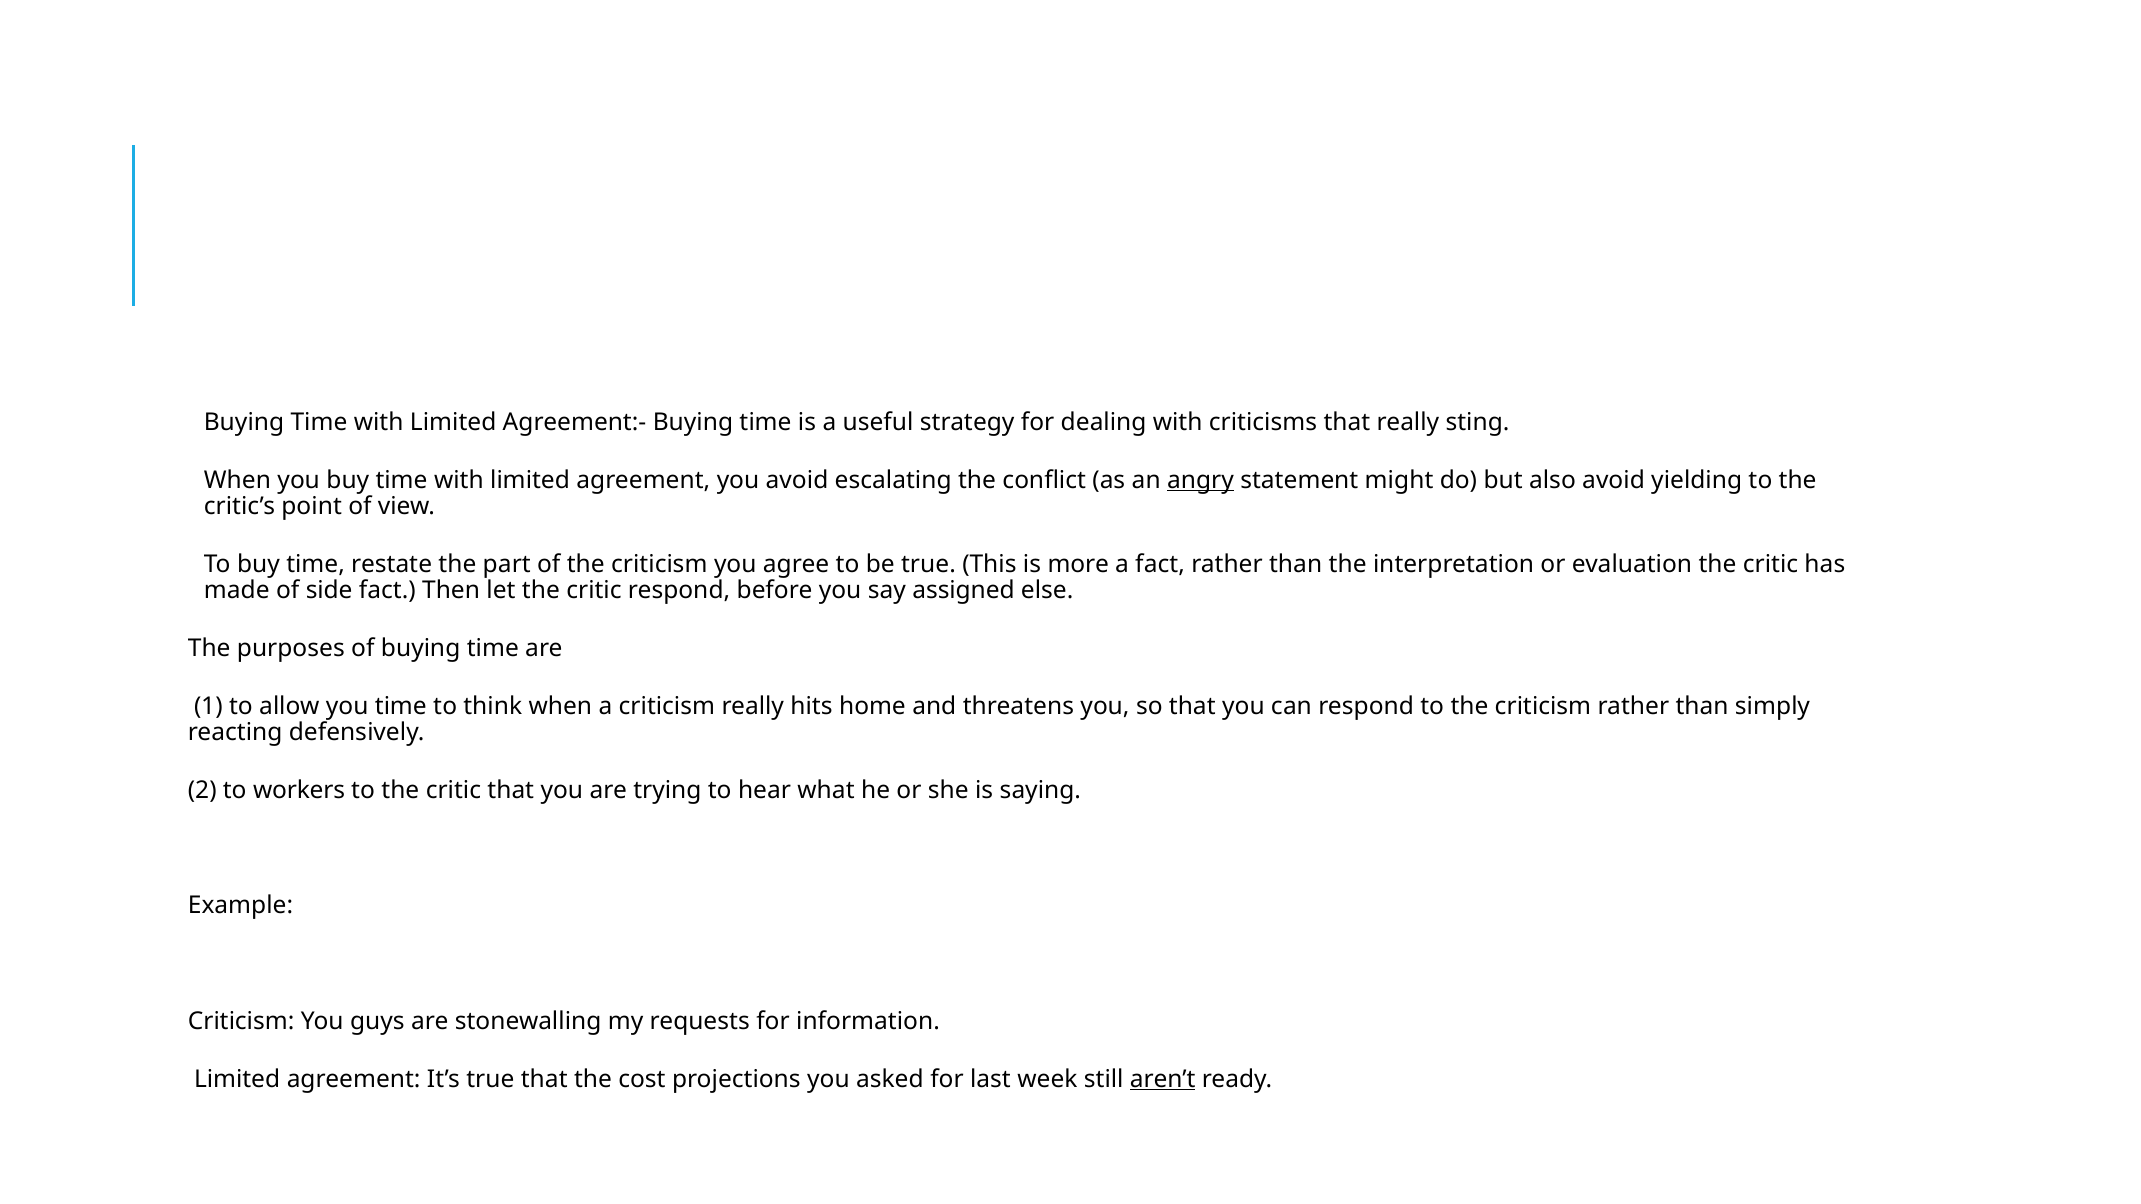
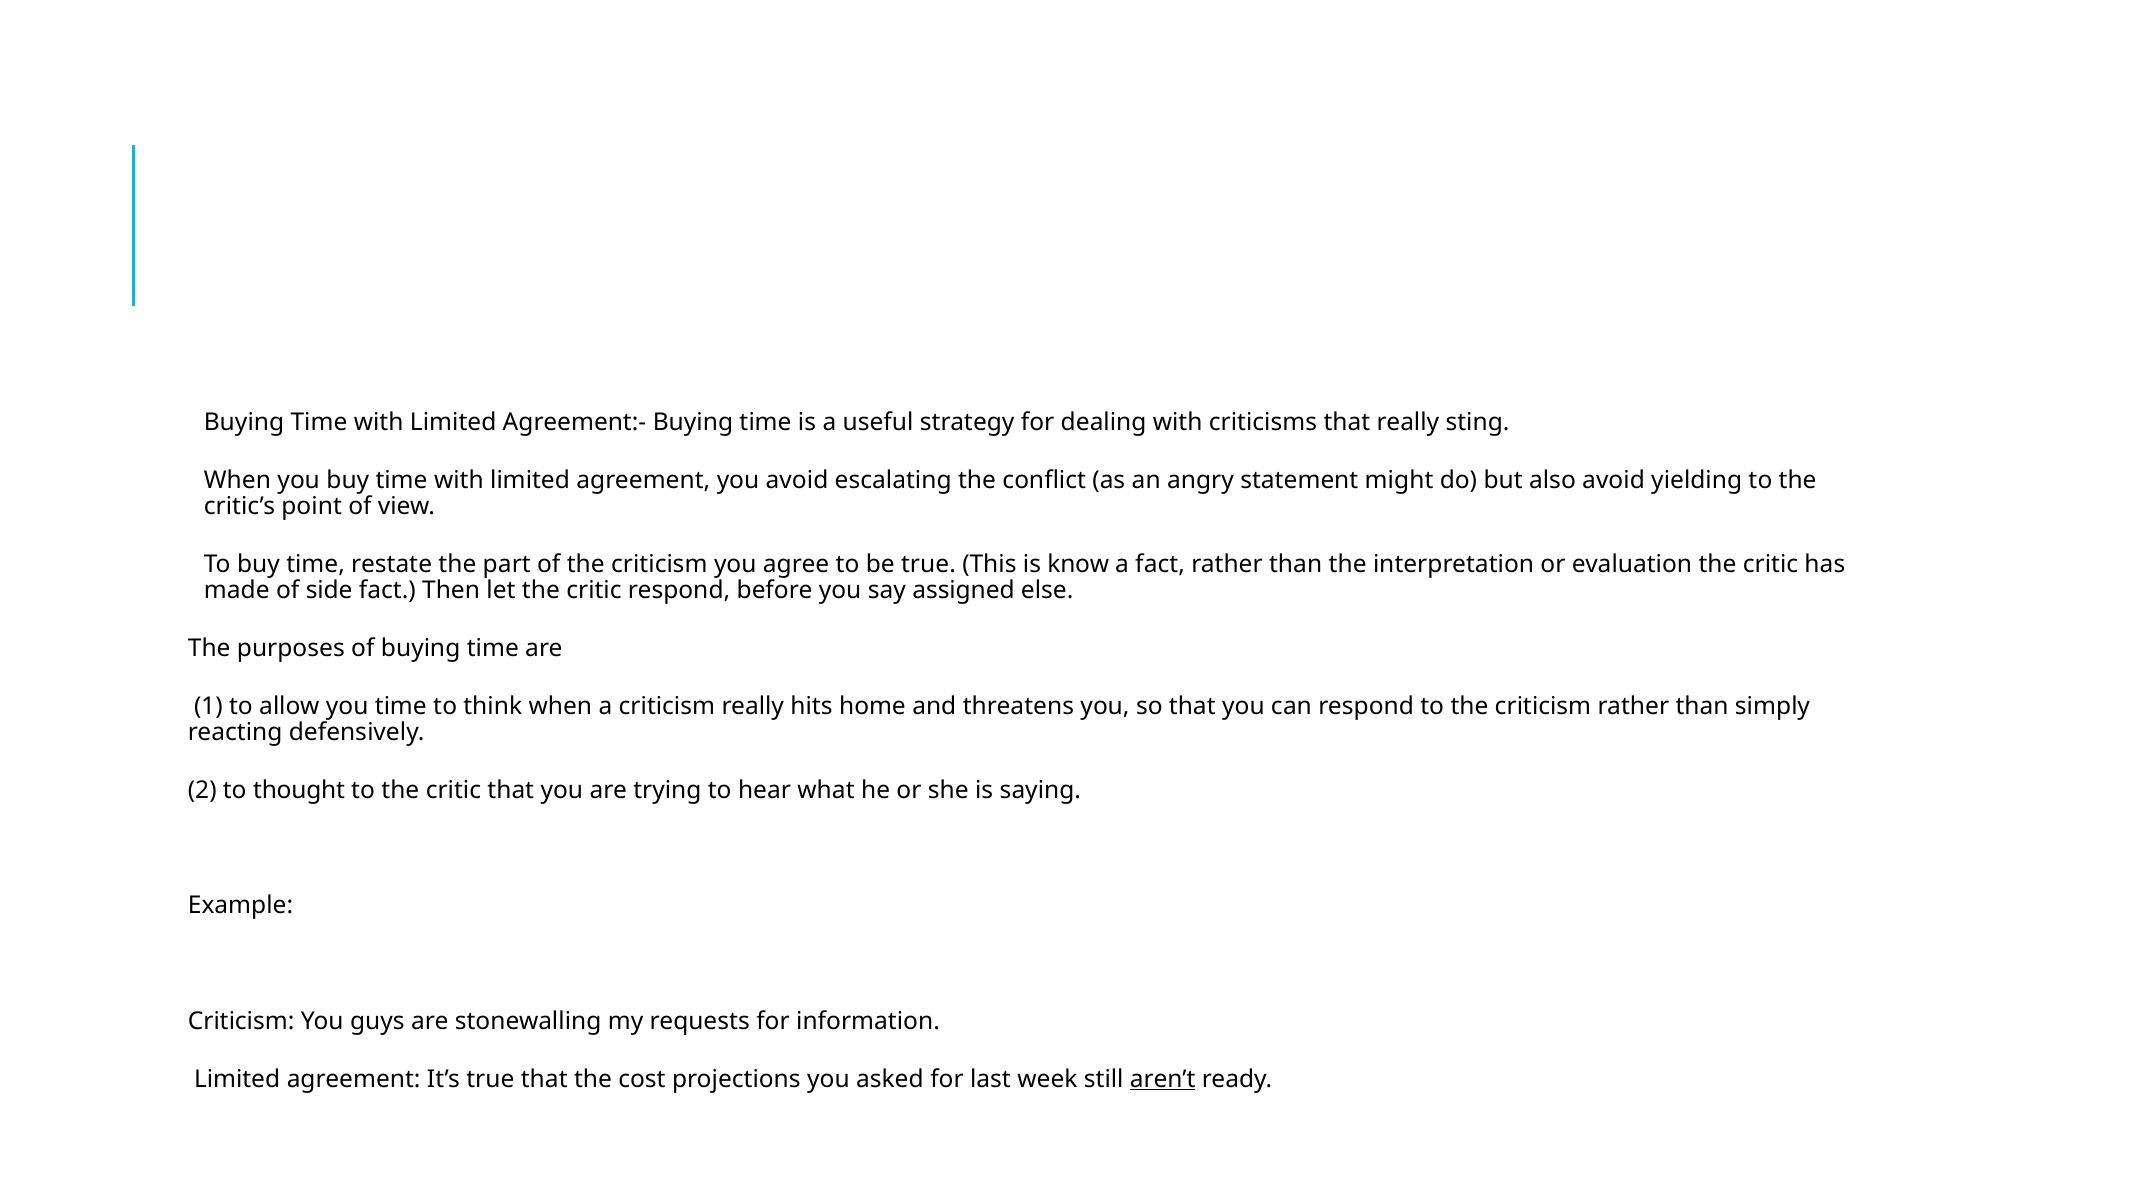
angry underline: present -> none
more: more -> know
workers: workers -> thought
